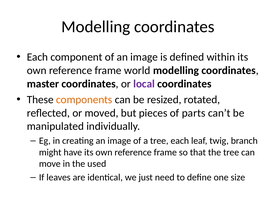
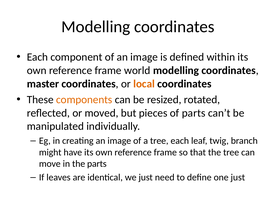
local colour: purple -> orange
the used: used -> parts
one size: size -> just
